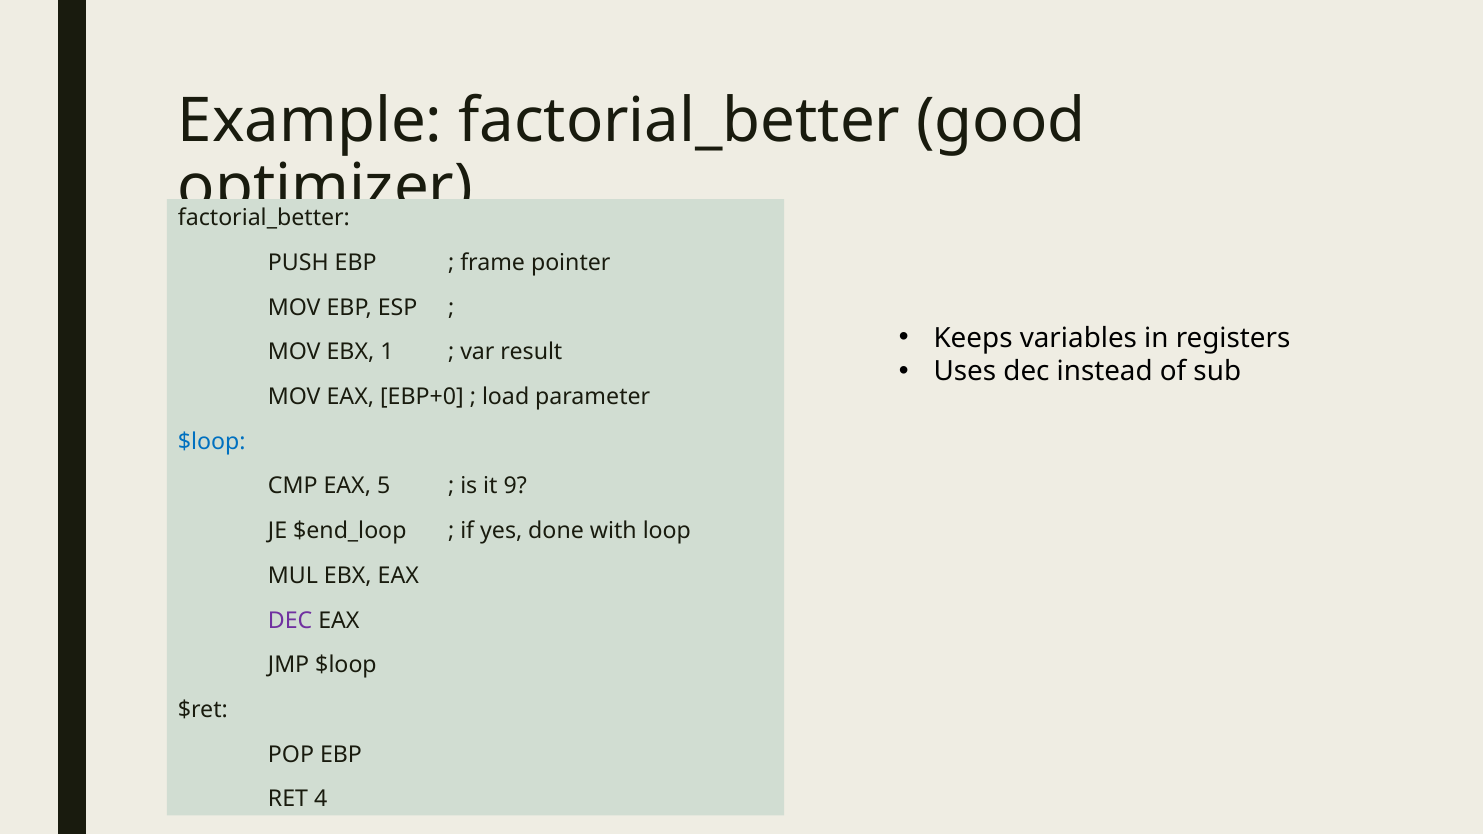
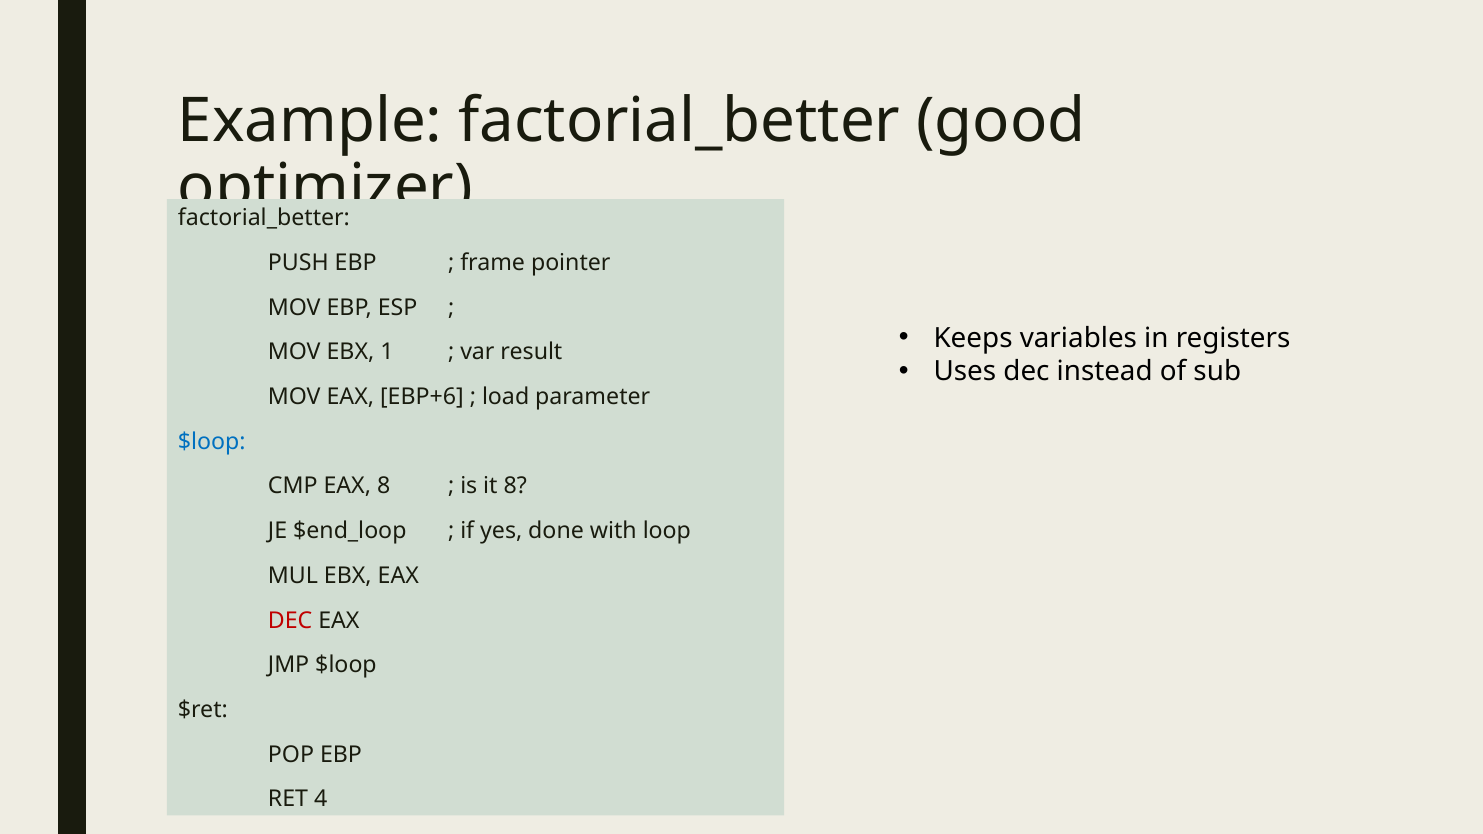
EBP+0: EBP+0 -> EBP+6
EAX 5: 5 -> 8
it 9: 9 -> 8
DEC at (290, 621) colour: purple -> red
